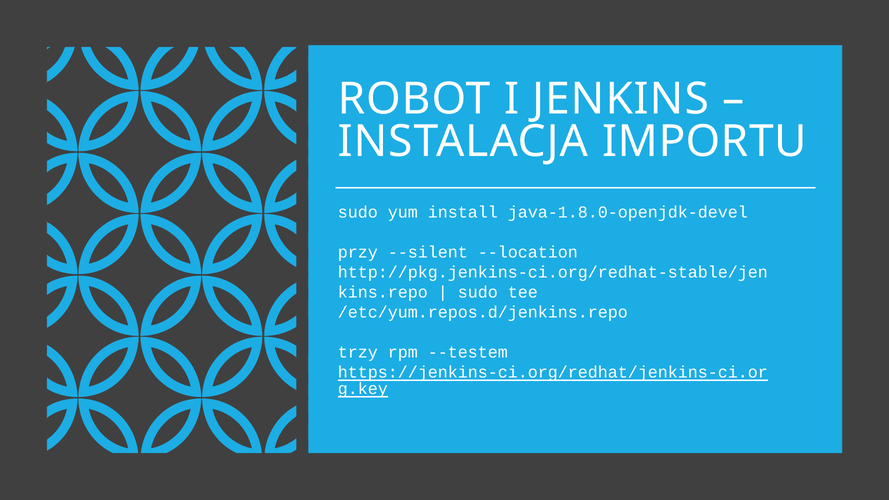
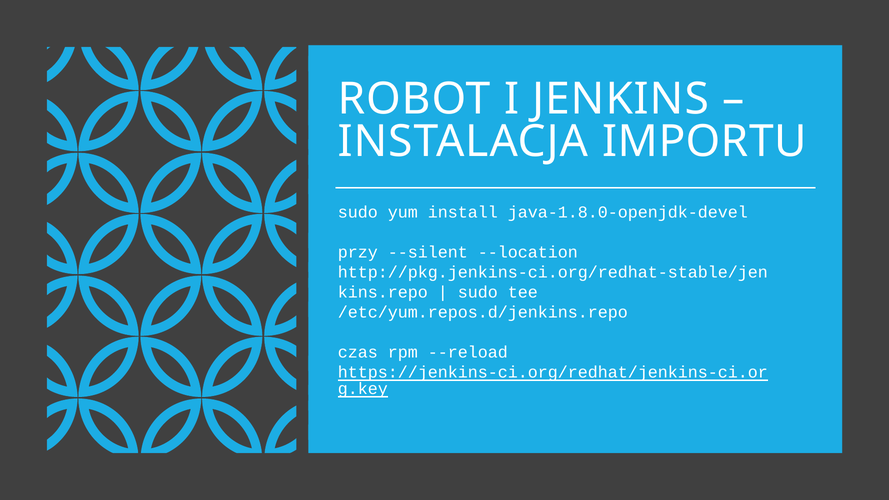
trzy: trzy -> czas
--testem: --testem -> --reload
